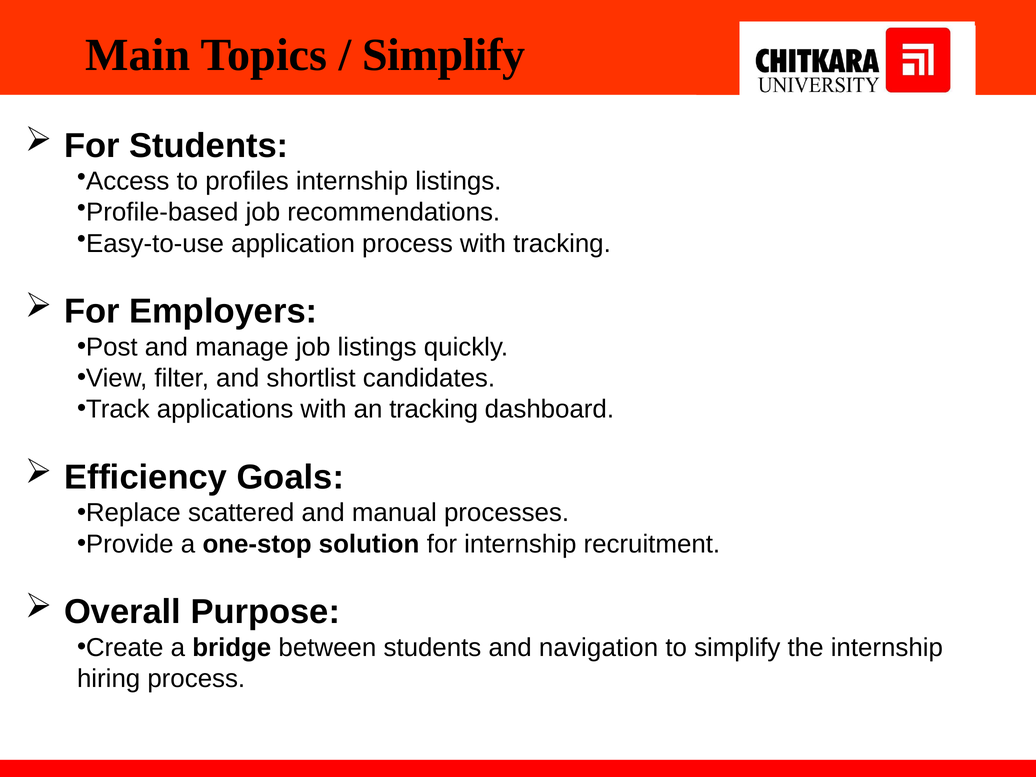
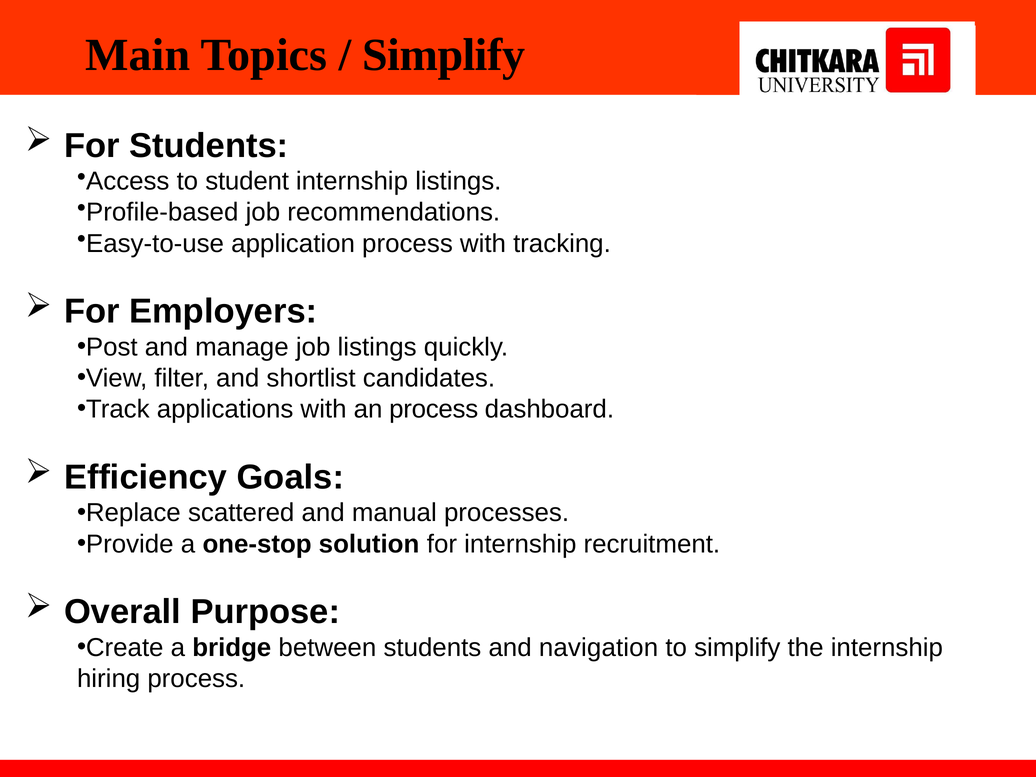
profiles: profiles -> student
an tracking: tracking -> process
